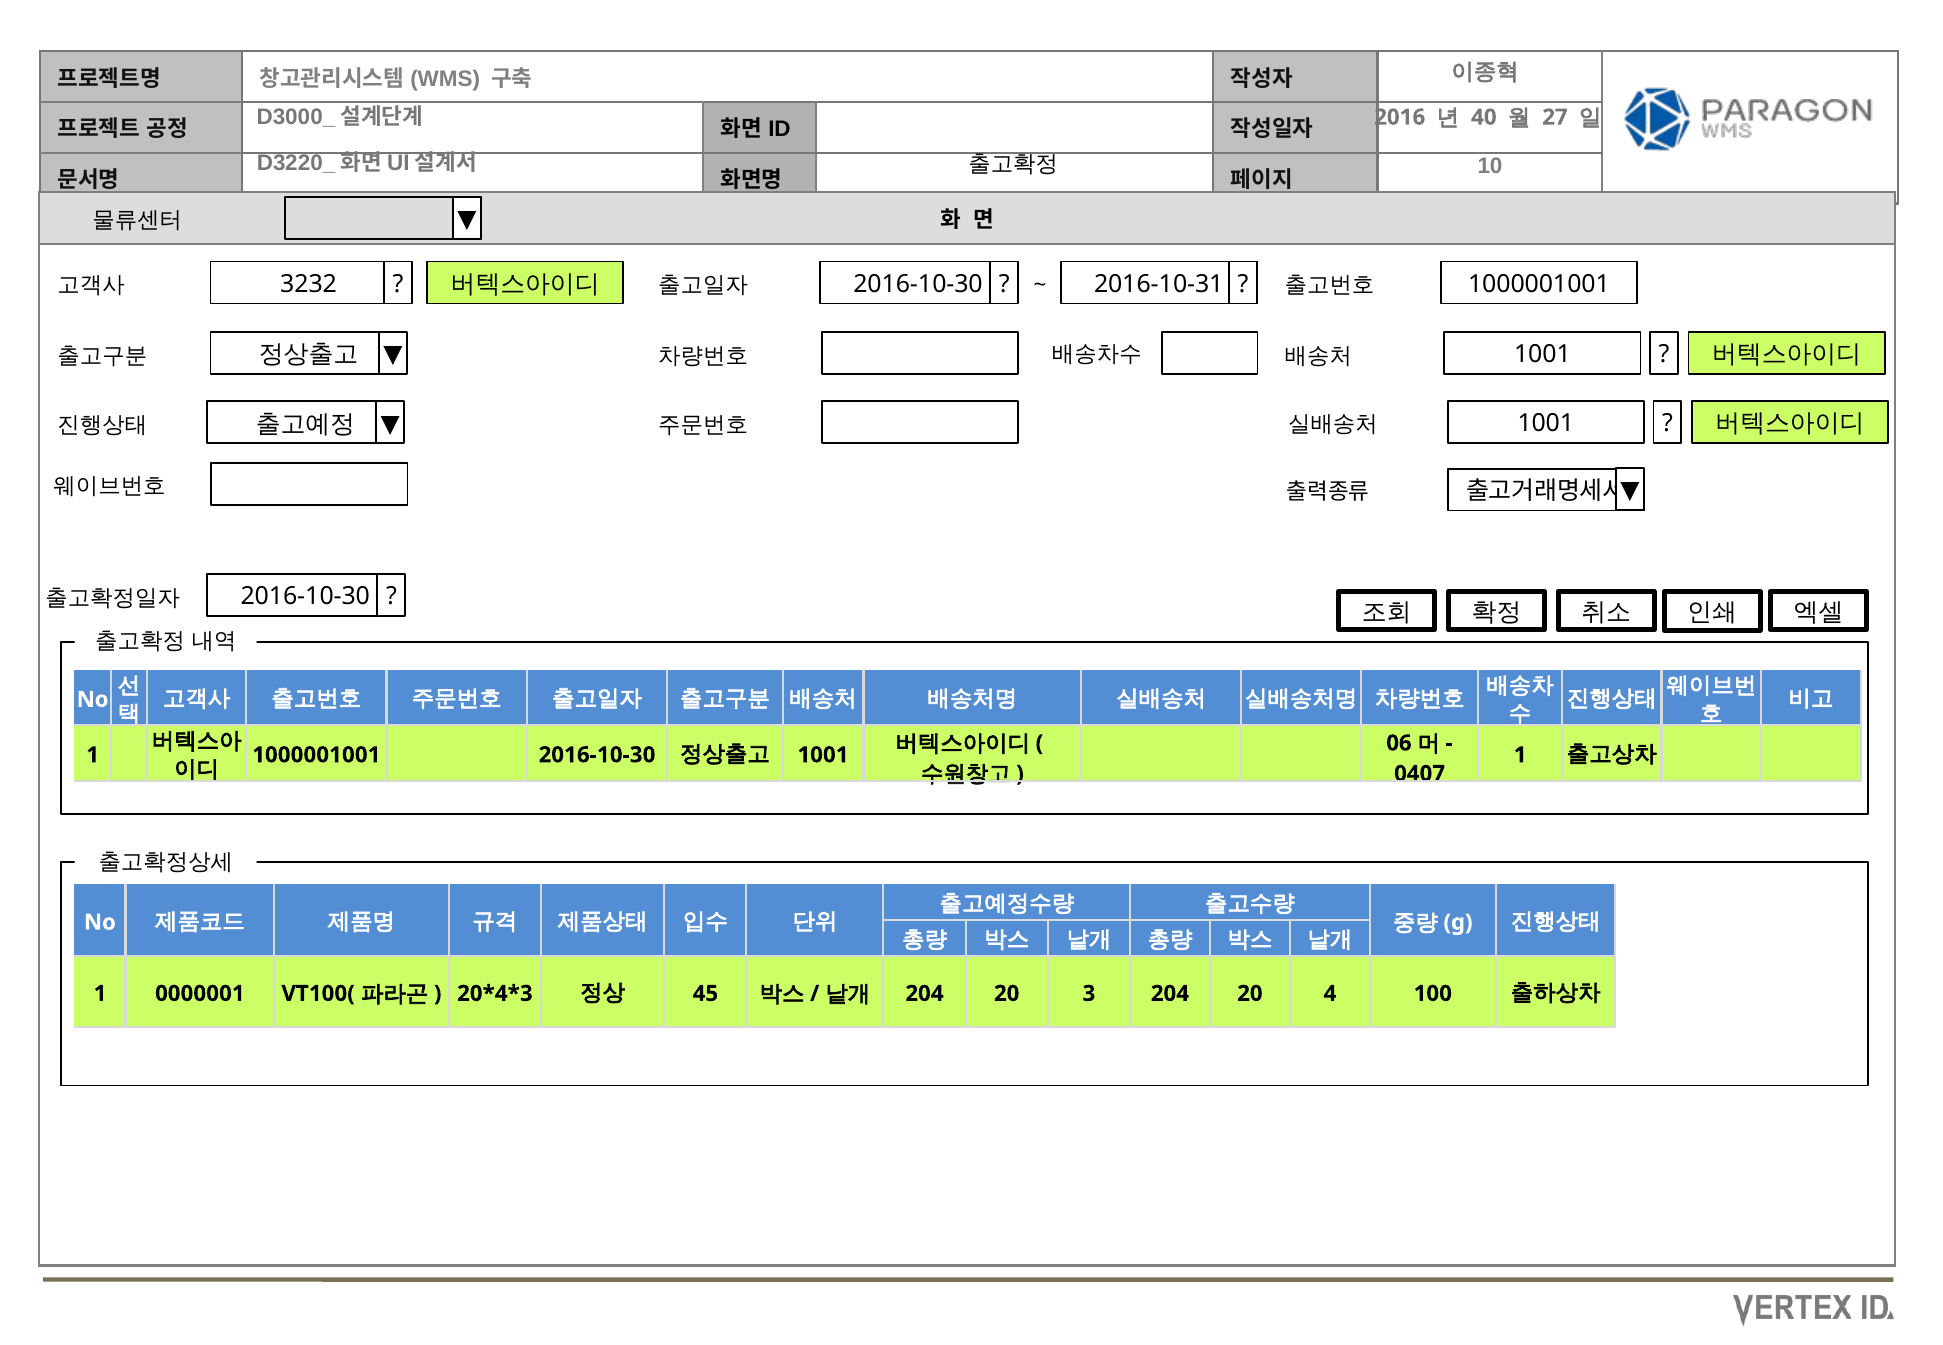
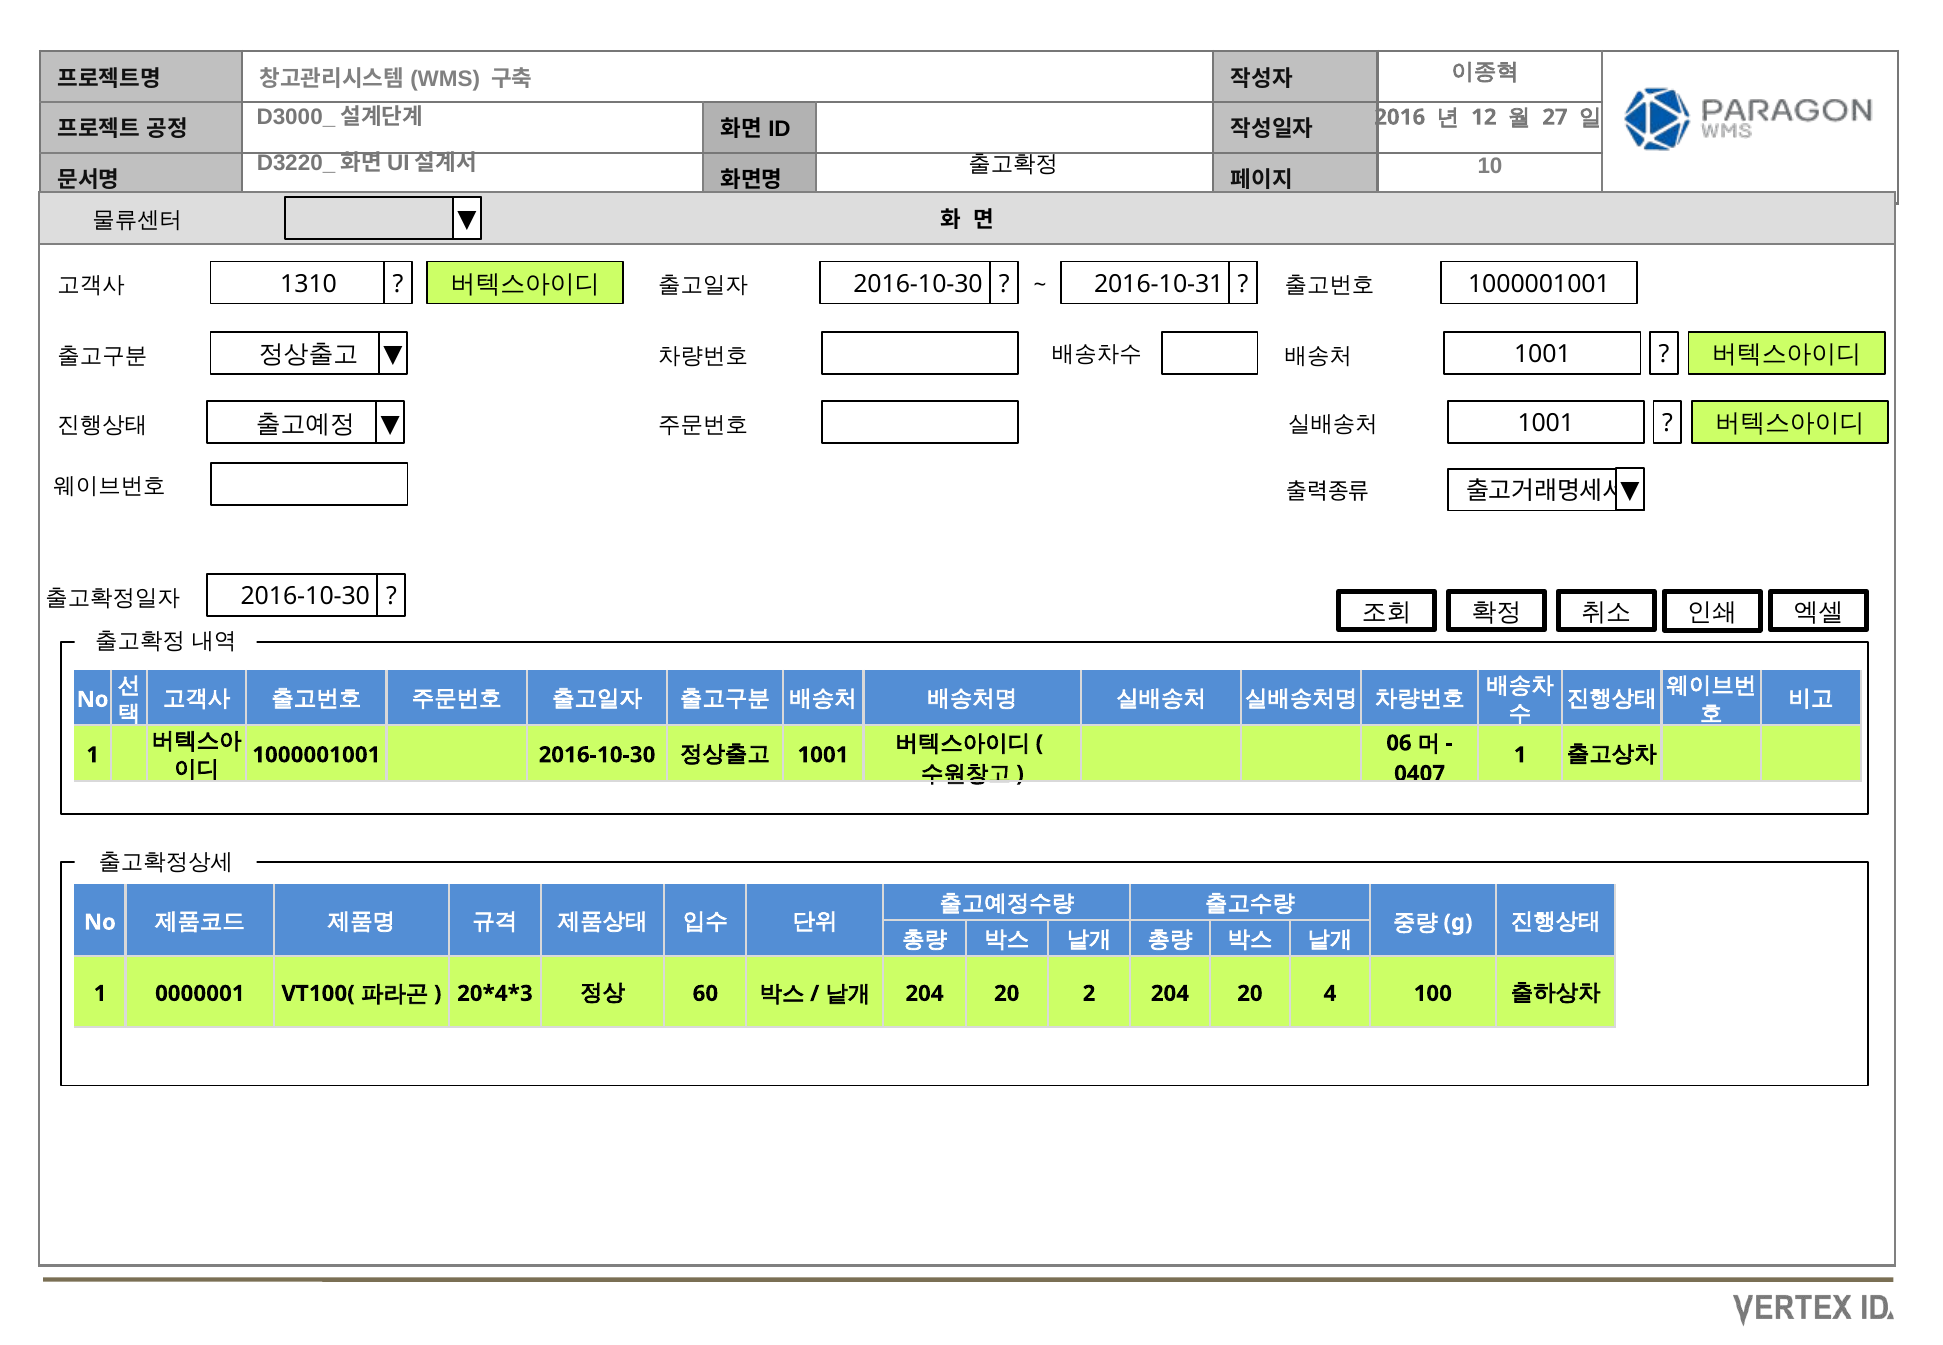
40: 40 -> 12
3232: 3232 -> 1310
45: 45 -> 60
3: 3 -> 2
